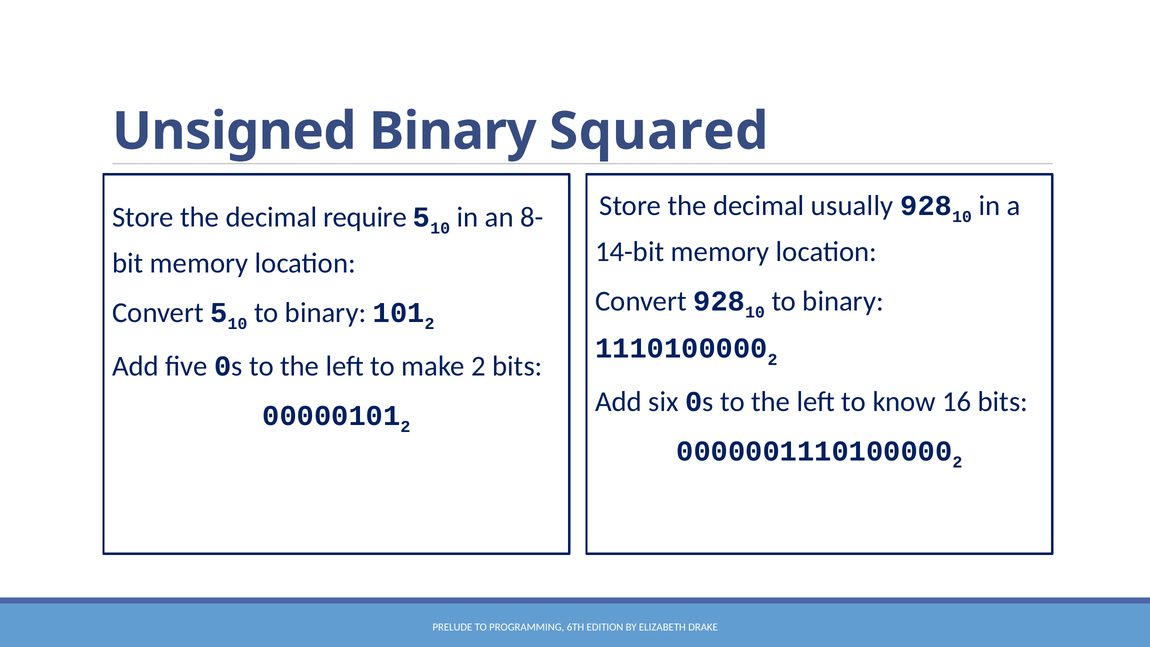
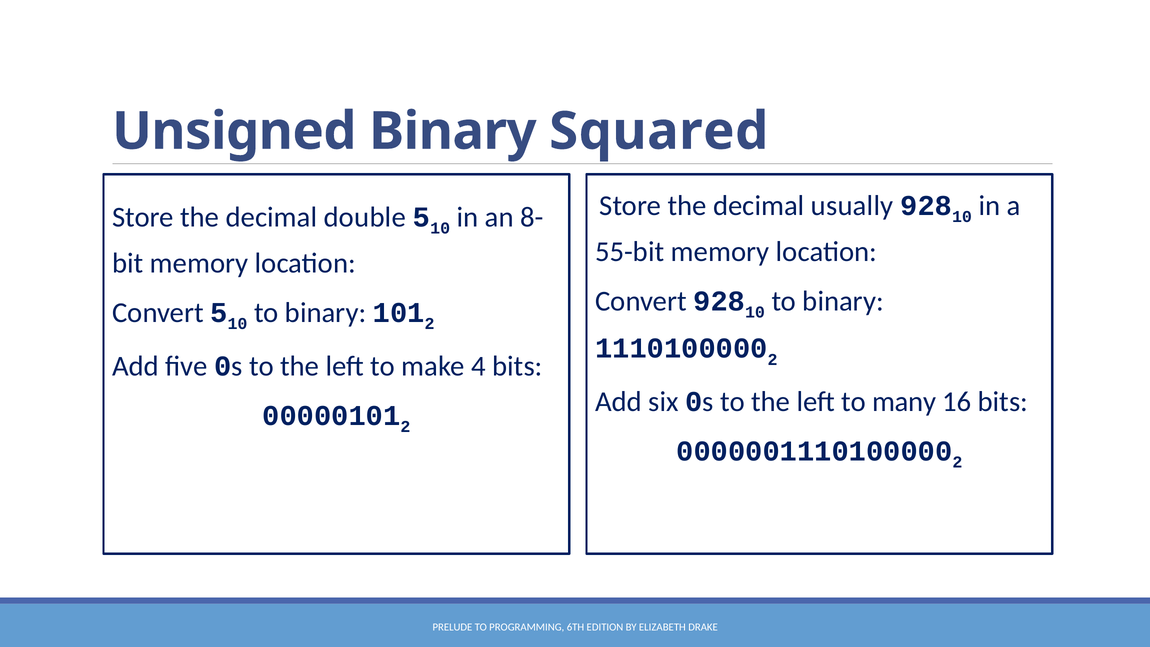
require: require -> double
14-bit: 14-bit -> 55-bit
make 2: 2 -> 4
know: know -> many
